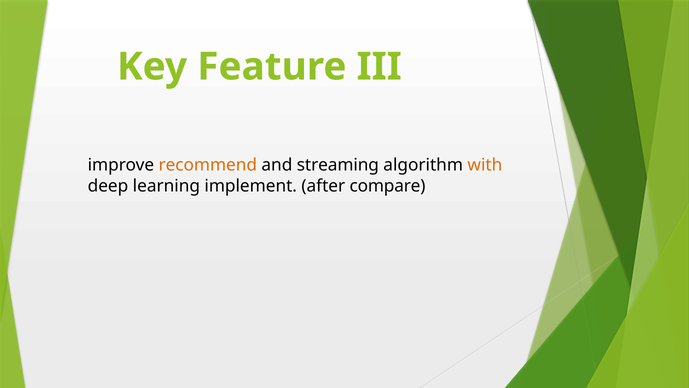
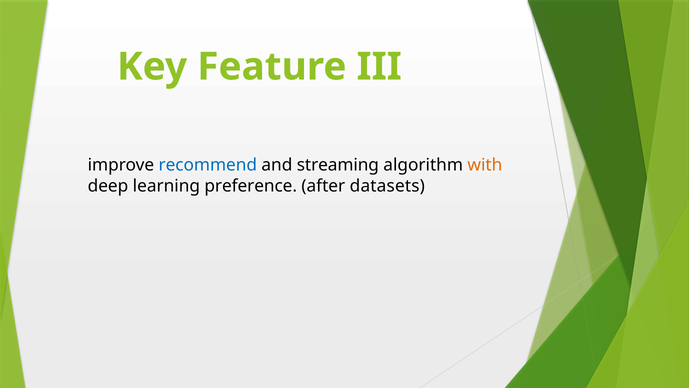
recommend colour: orange -> blue
implement: implement -> preference
compare: compare -> datasets
